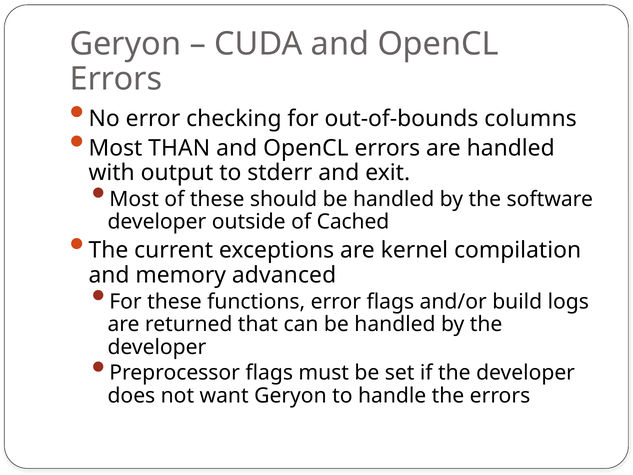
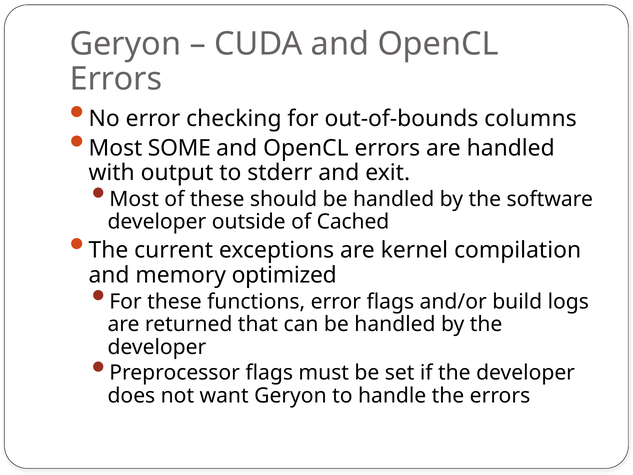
THAN: THAN -> SOME
advanced: advanced -> optimized
